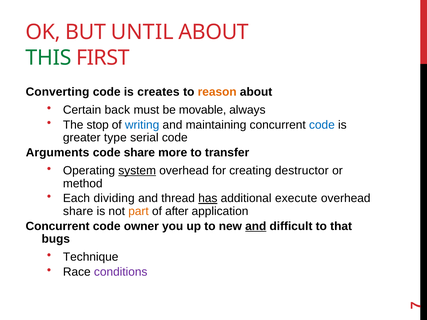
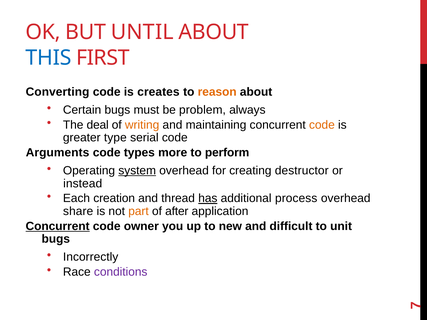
THIS colour: green -> blue
Certain back: back -> bugs
movable: movable -> problem
stop: stop -> deal
writing colour: blue -> orange
code at (322, 125) colour: blue -> orange
code share: share -> types
transfer: transfer -> perform
method: method -> instead
dividing: dividing -> creation
execute: execute -> process
Concurrent at (58, 226) underline: none -> present
and at (256, 226) underline: present -> none
that: that -> unit
Technique: Technique -> Incorrectly
